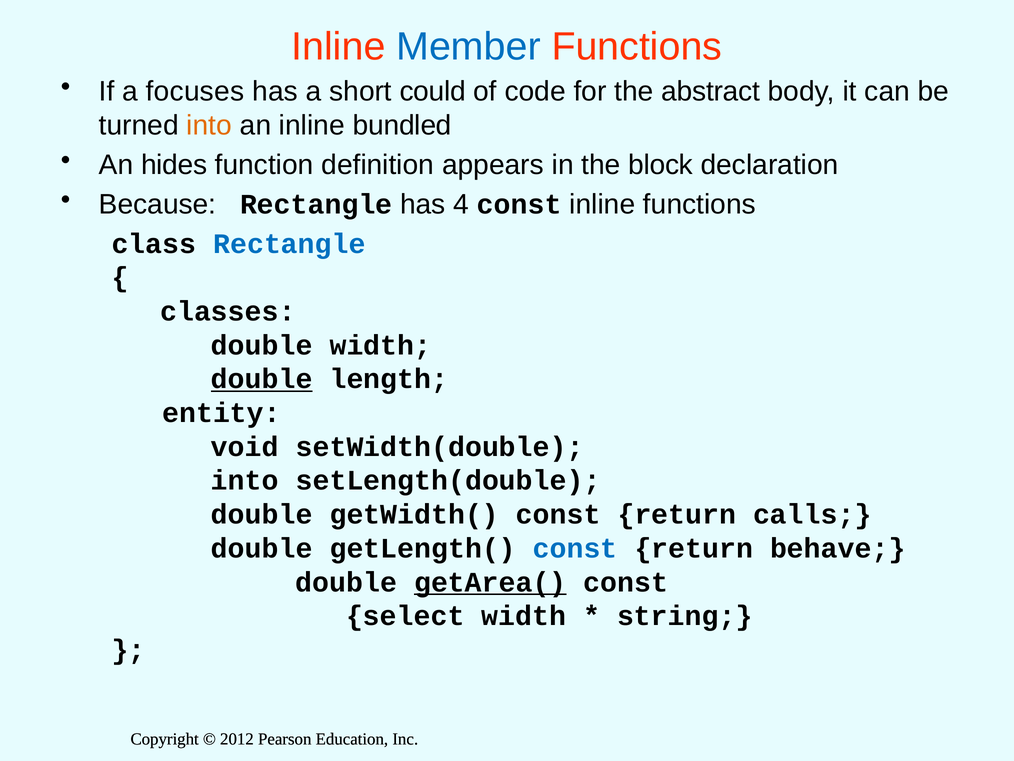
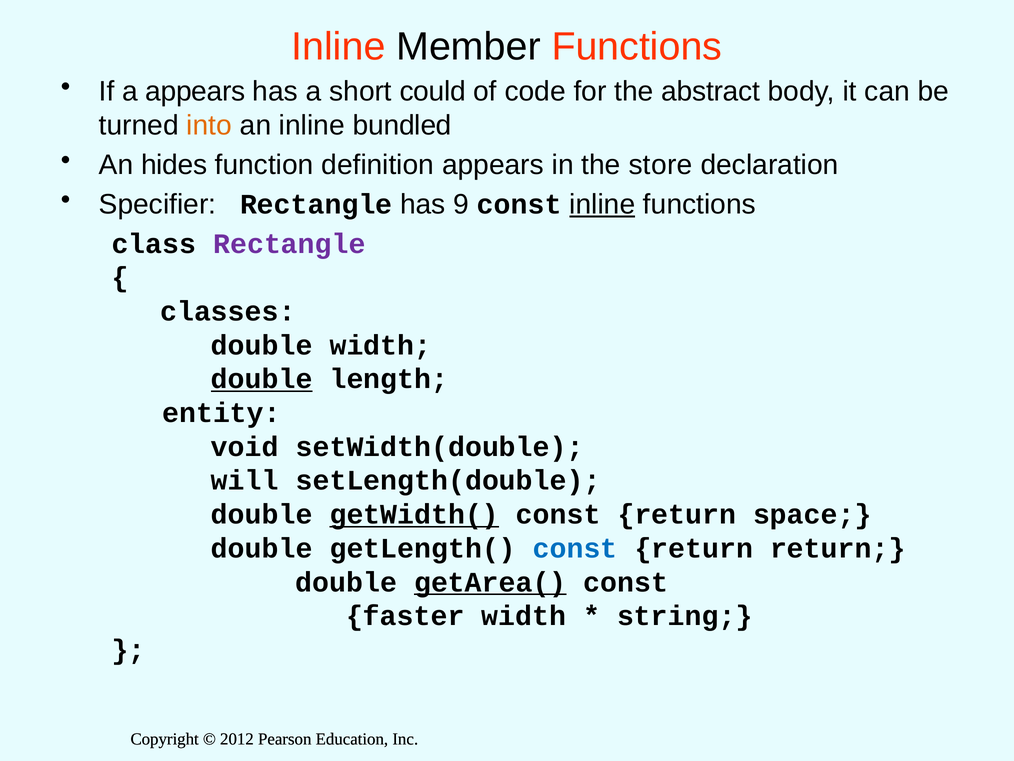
Member colour: blue -> black
a focuses: focuses -> appears
block: block -> store
Because: Because -> Specifier
4: 4 -> 9
inline at (602, 204) underline: none -> present
Rectangle at (289, 244) colour: blue -> purple
into at (245, 480): into -> will
getWidth( underline: none -> present
calls: calls -> space
return behave: behave -> return
select: select -> faster
